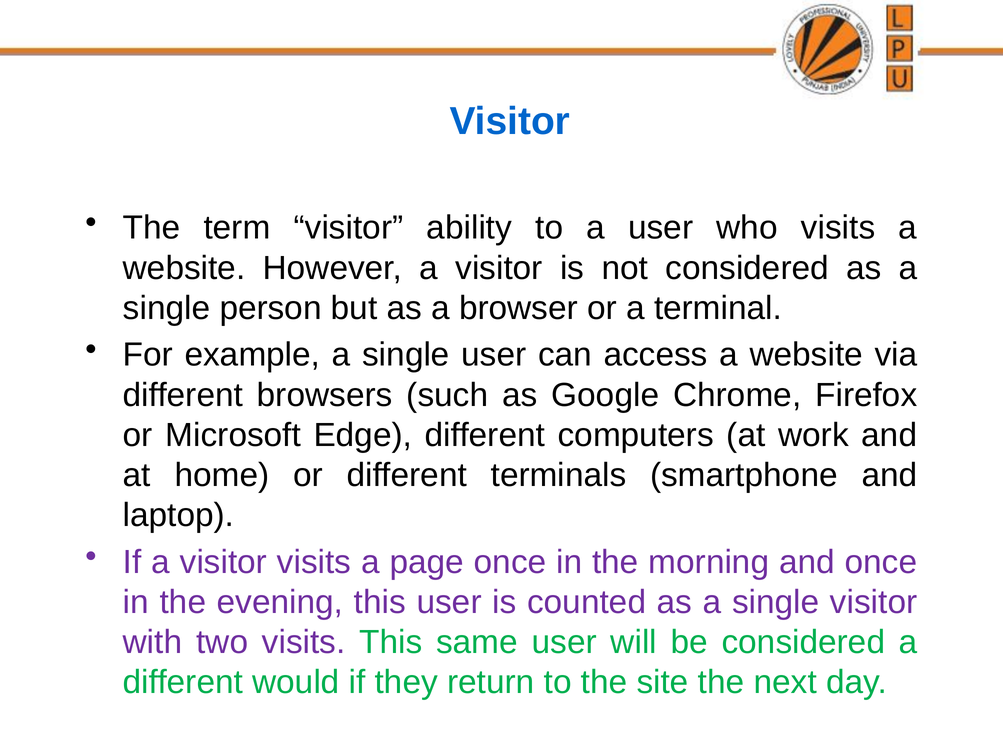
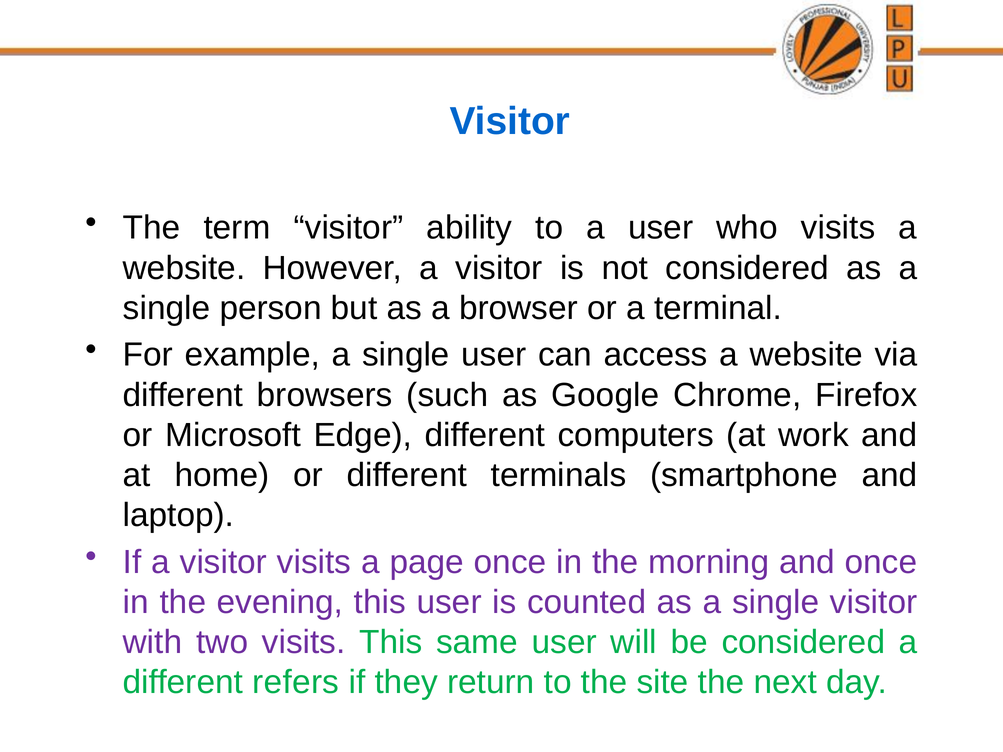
would: would -> refers
